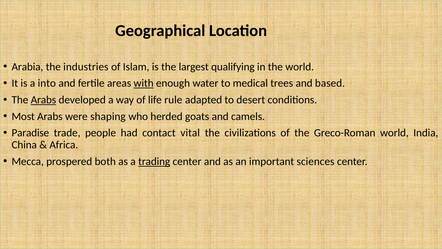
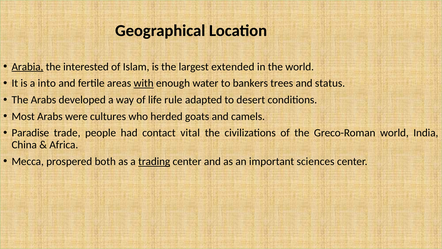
Arabia underline: none -> present
industries: industries -> interested
qualifying: qualifying -> extended
medical: medical -> bankers
based: based -> status
Arabs at (43, 100) underline: present -> none
shaping: shaping -> cultures
